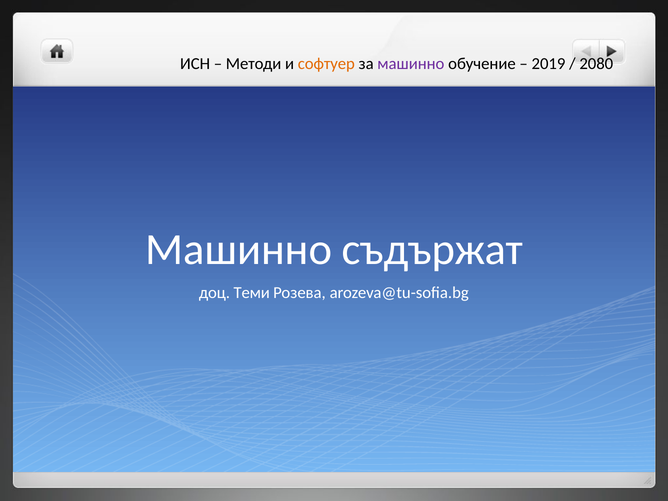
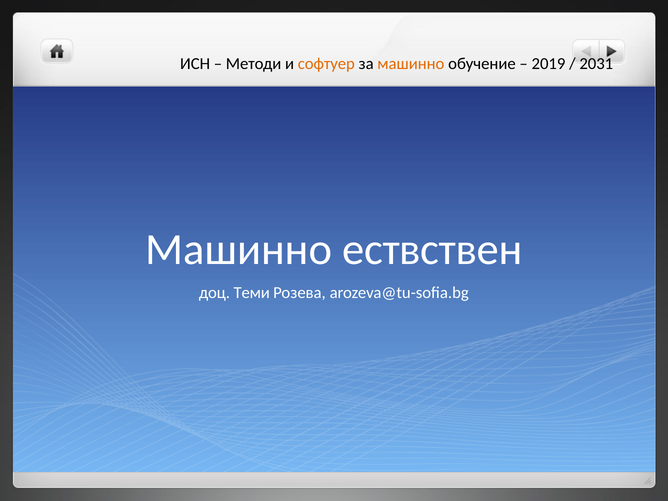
машинно at (411, 64) colour: purple -> orange
2080: 2080 -> 2031
съдържат: съдържат -> ествствен
